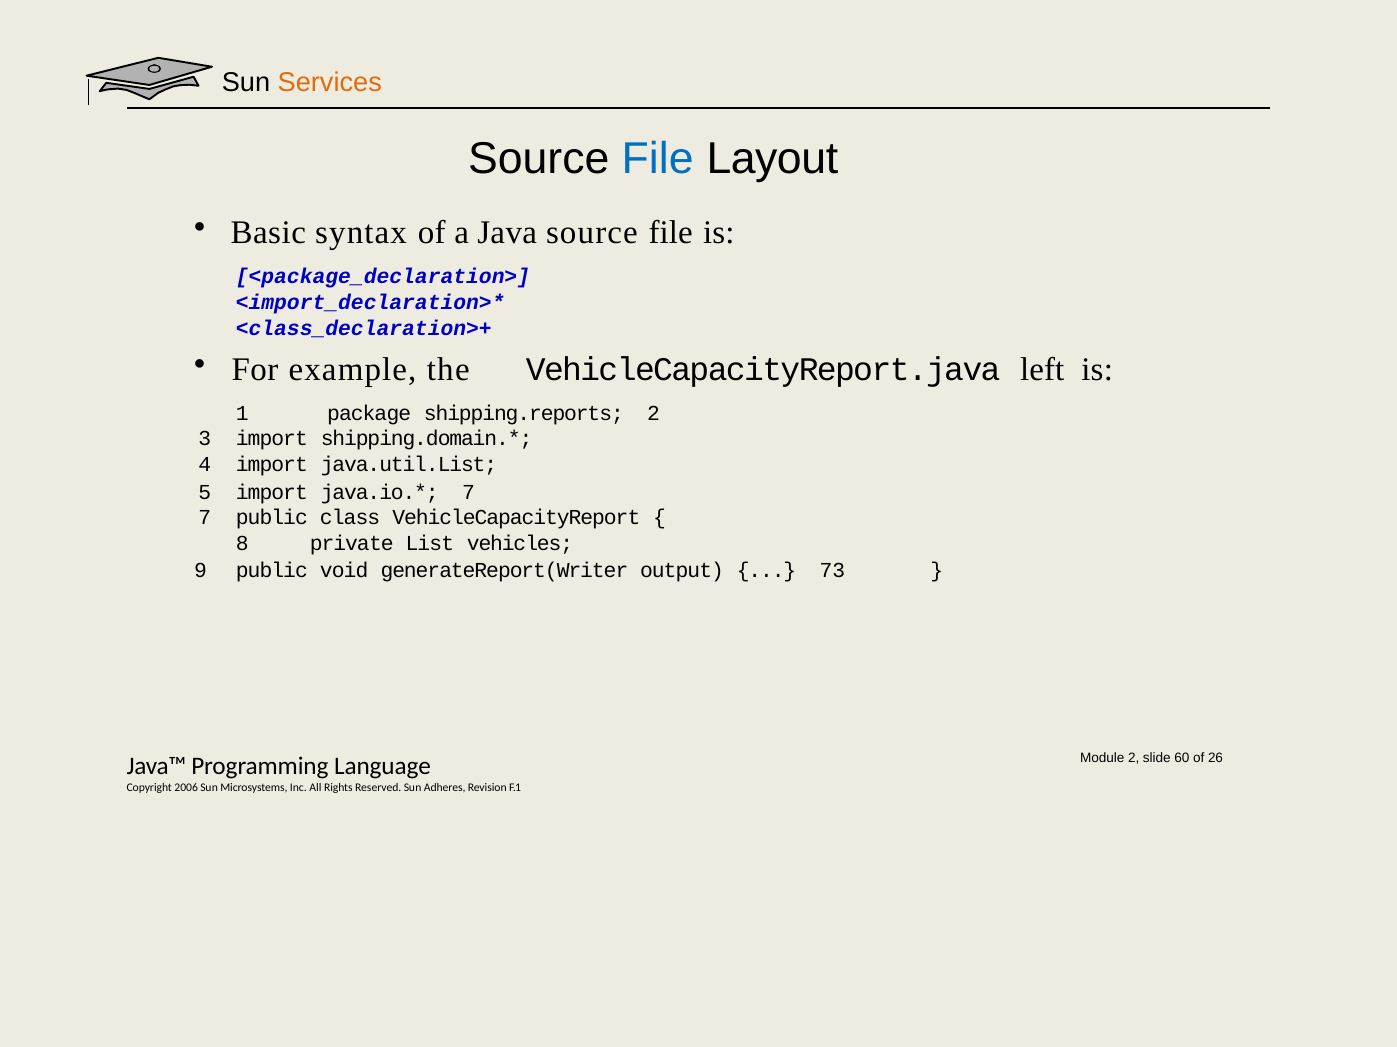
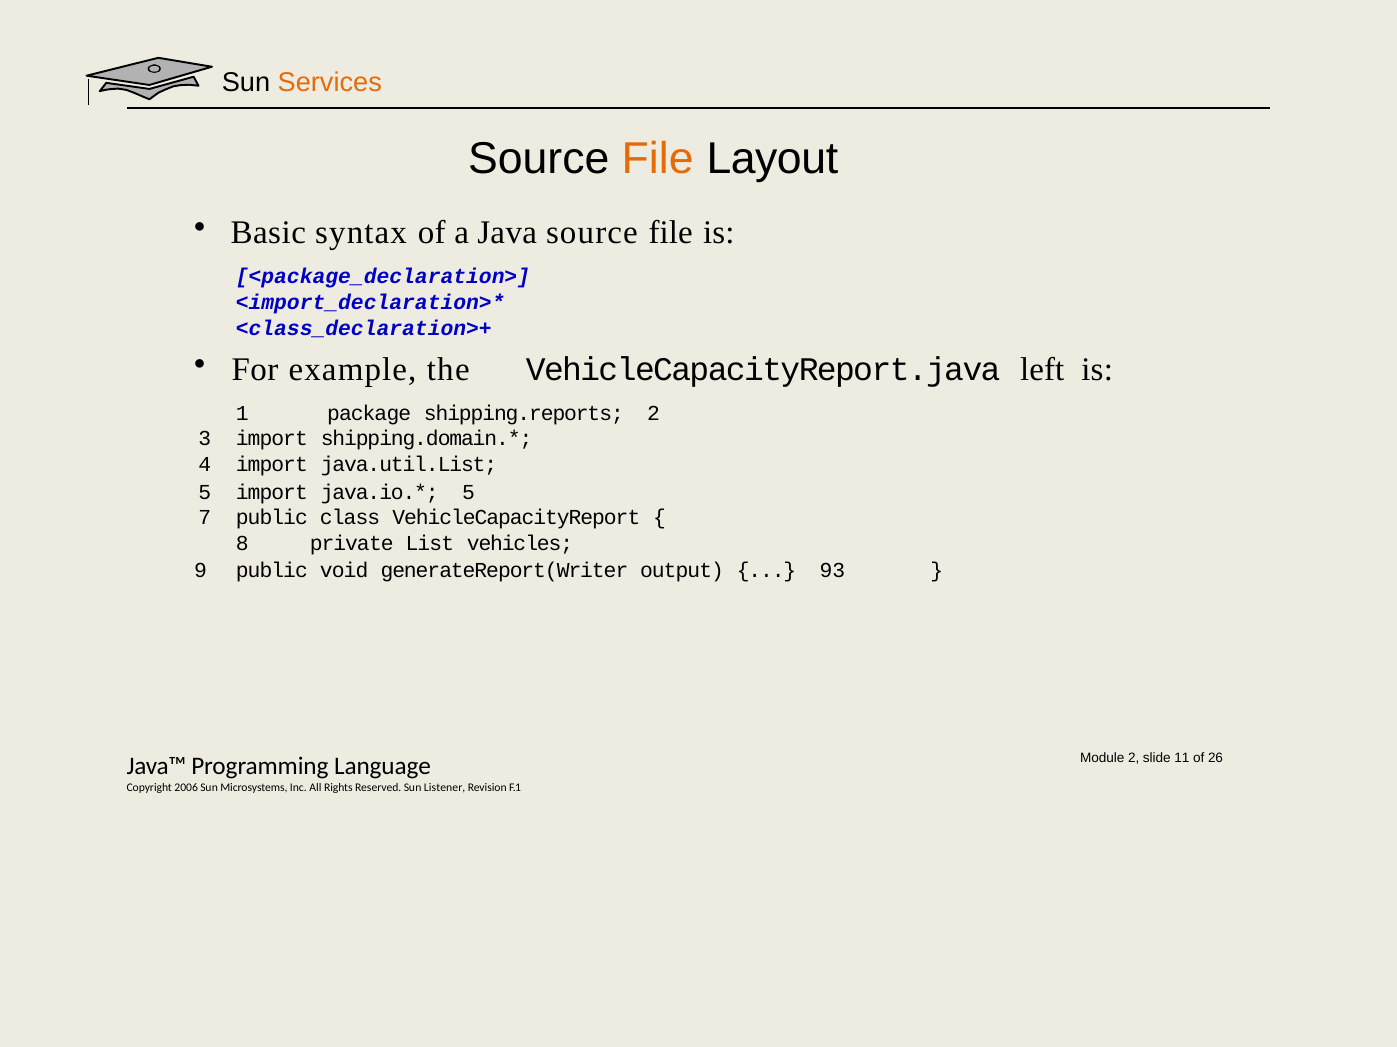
File at (658, 159) colour: blue -> orange
7 at (469, 492): 7 -> 5
73: 73 -> 93
60: 60 -> 11
Adheres: Adheres -> Listener
